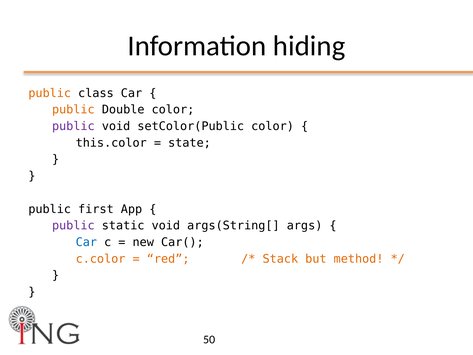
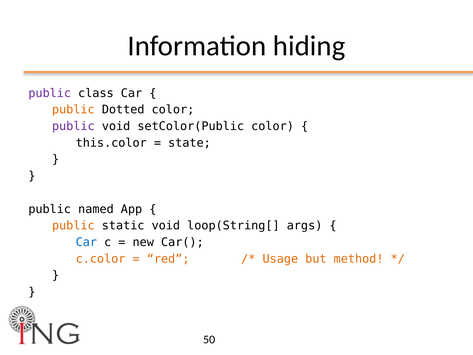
public at (50, 93) colour: orange -> purple
Double: Double -> Dotted
first: first -> named
public at (73, 226) colour: purple -> orange
args(String[: args(String[ -> loop(String[
Stack: Stack -> Usage
